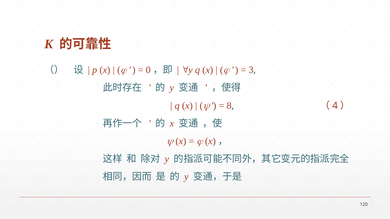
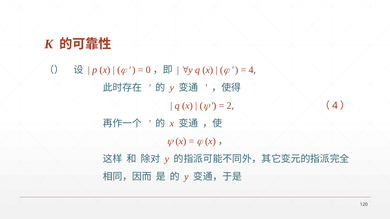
3 at (251, 70): 3 -> 4
8: 8 -> 2
